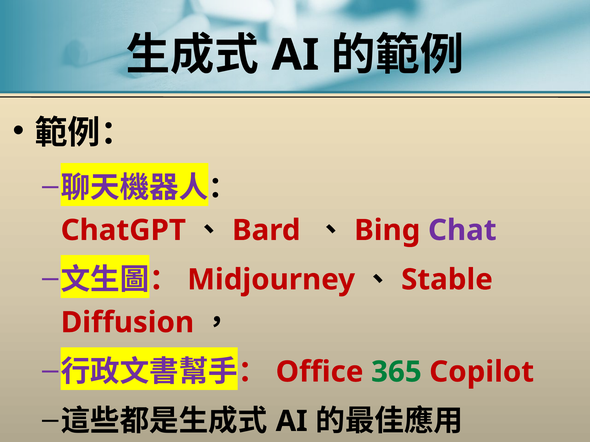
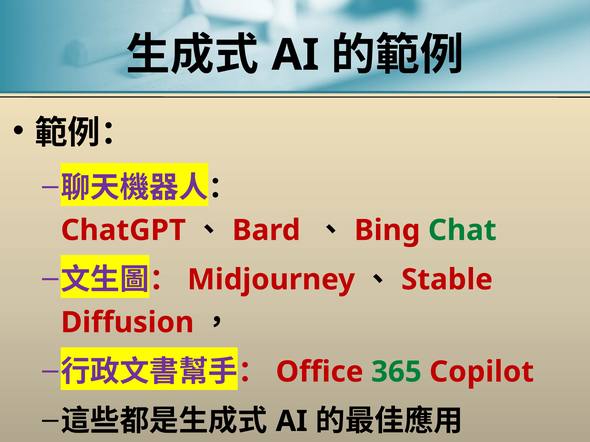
Chat colour: purple -> green
